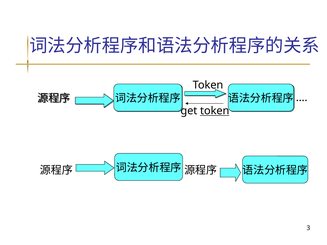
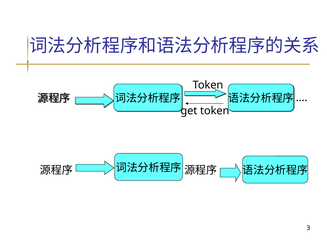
token at (215, 111) underline: present -> none
